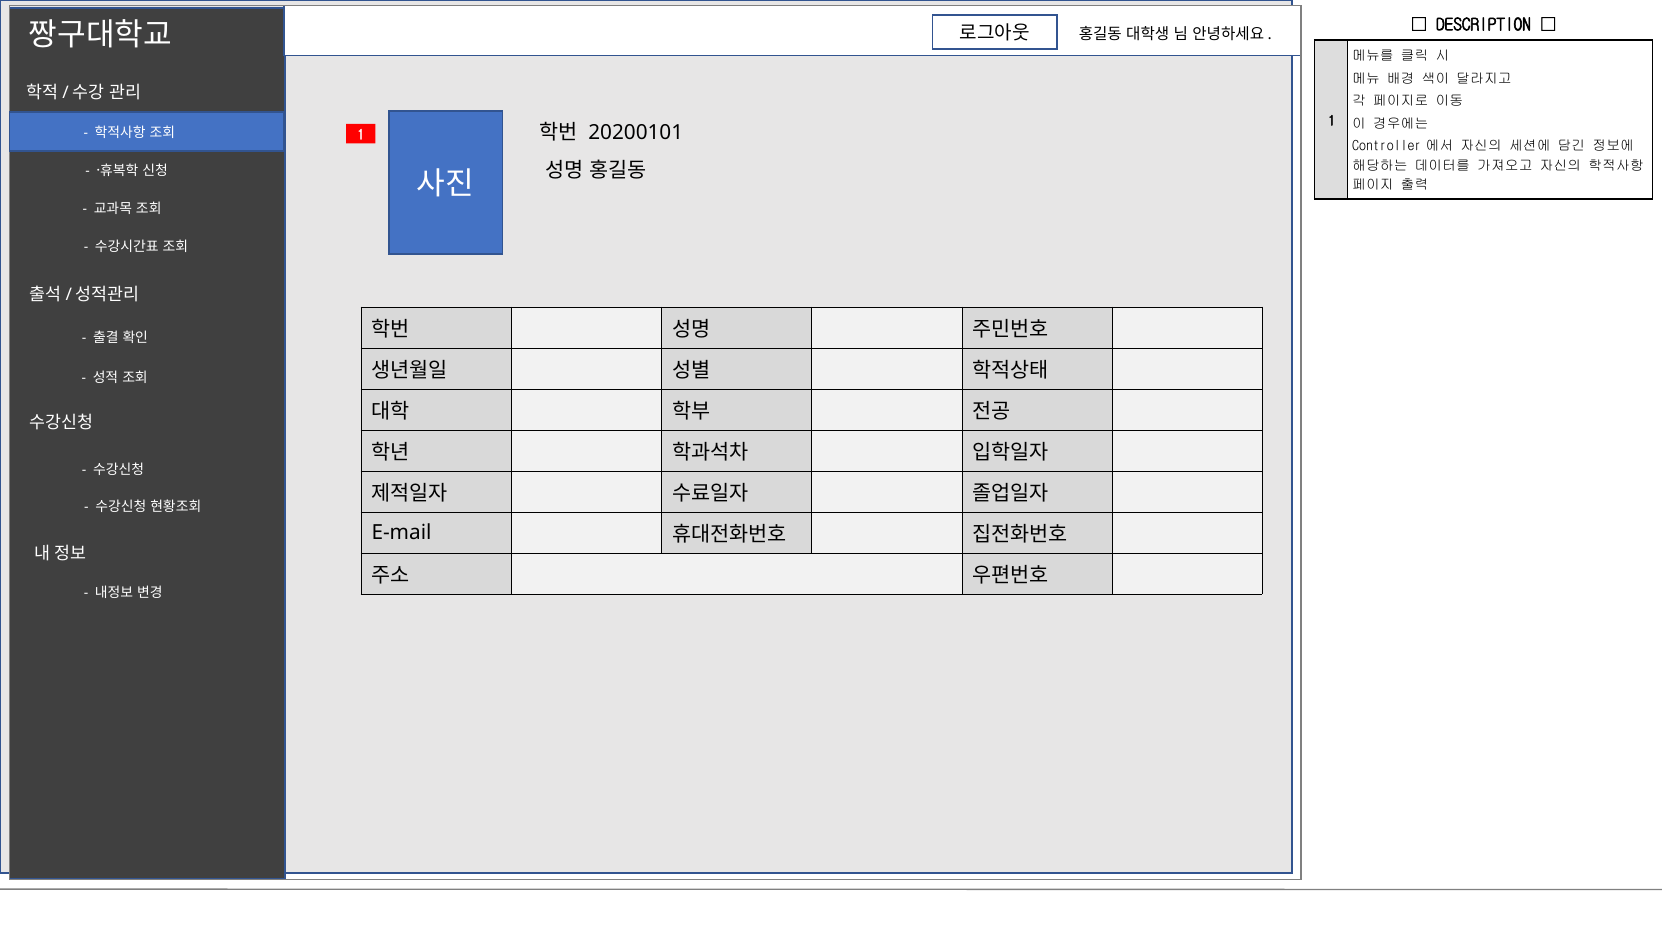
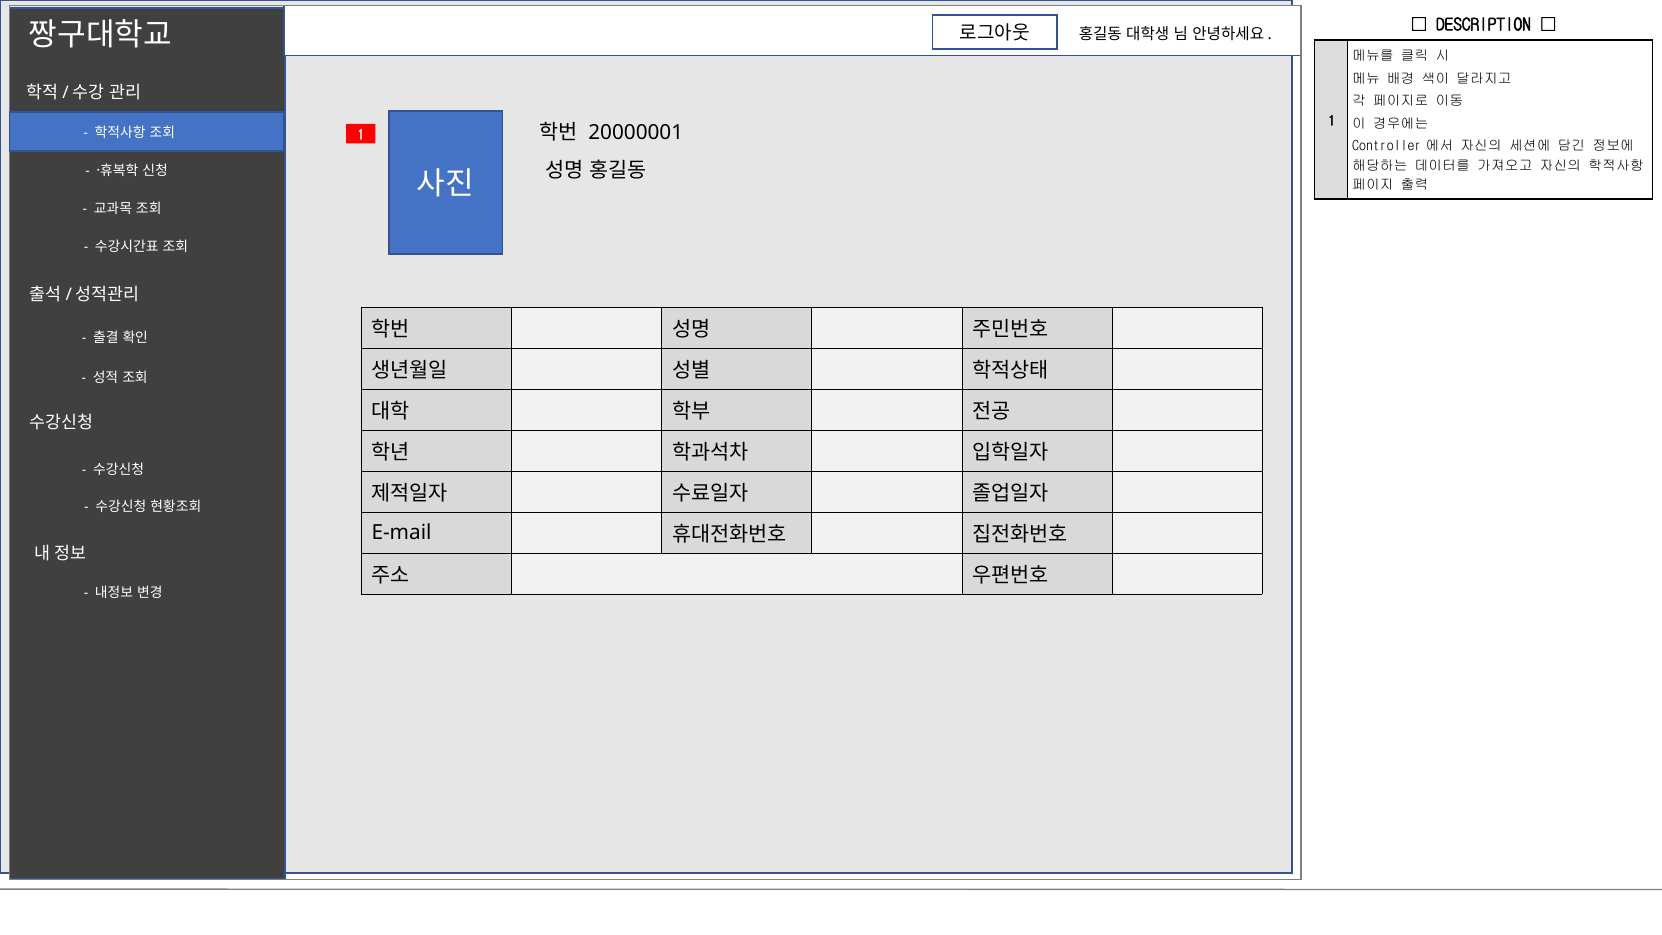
20200101: 20200101 -> 20000001
